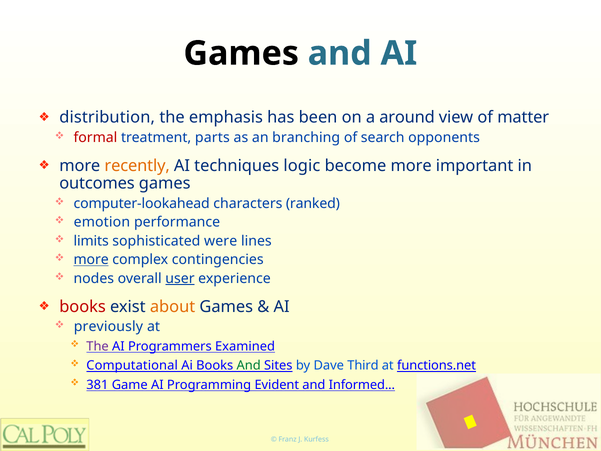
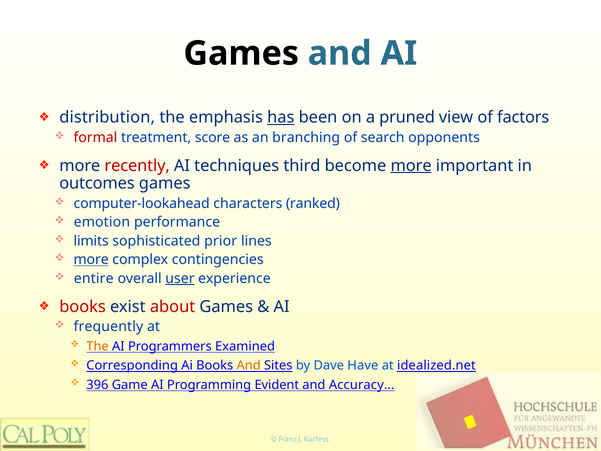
has underline: none -> present
around: around -> pruned
matter: matter -> factors
parts: parts -> score
recently colour: orange -> red
logic: logic -> third
more at (411, 166) underline: none -> present
were: were -> prior
nodes: nodes -> entire
about colour: orange -> red
previously: previously -> frequently
The at (98, 346) colour: purple -> orange
Computational: Computational -> Corresponding
And at (249, 365) colour: green -> orange
Third: Third -> Have
functions.net: functions.net -> idealized.net
381: 381 -> 396
Informed: Informed -> Accuracy
